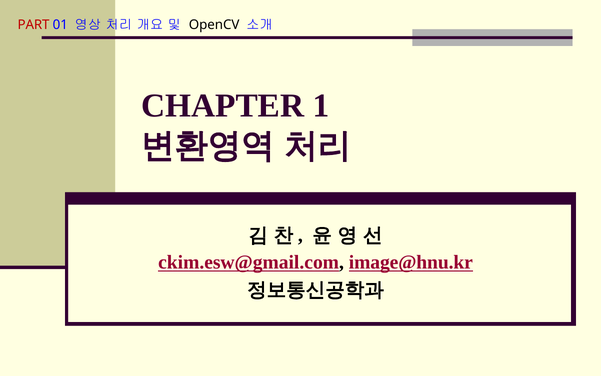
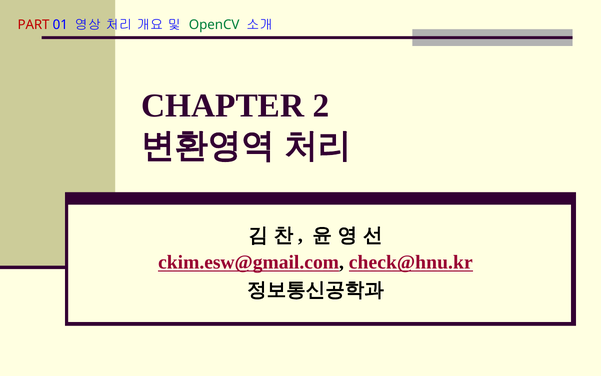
OpenCV colour: black -> green
1: 1 -> 2
image@hnu.kr: image@hnu.kr -> check@hnu.kr
